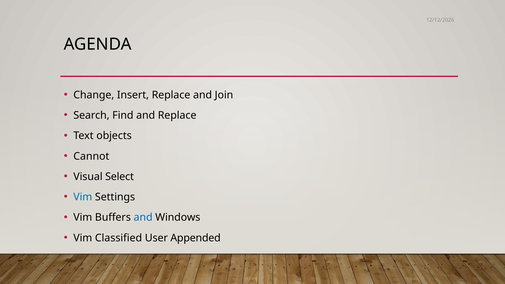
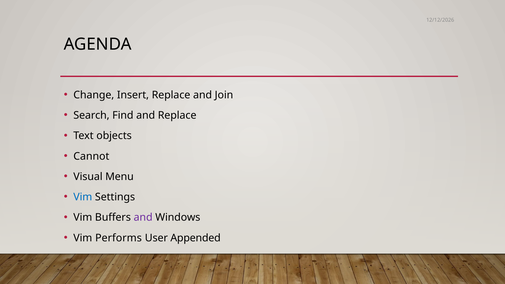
Select: Select -> Menu
and at (143, 218) colour: blue -> purple
Classified: Classified -> Performs
